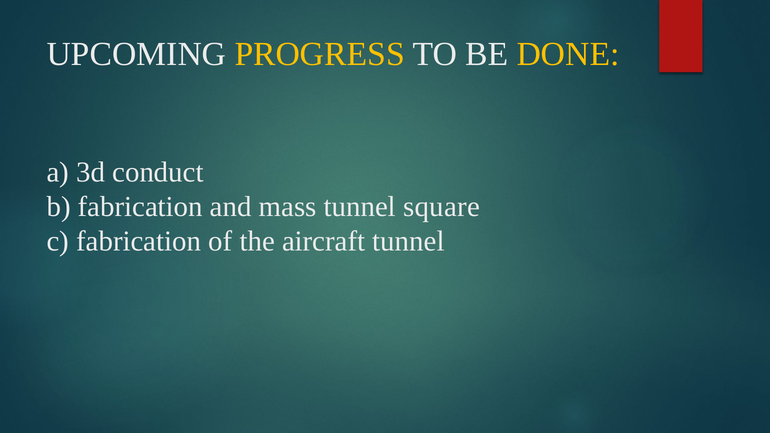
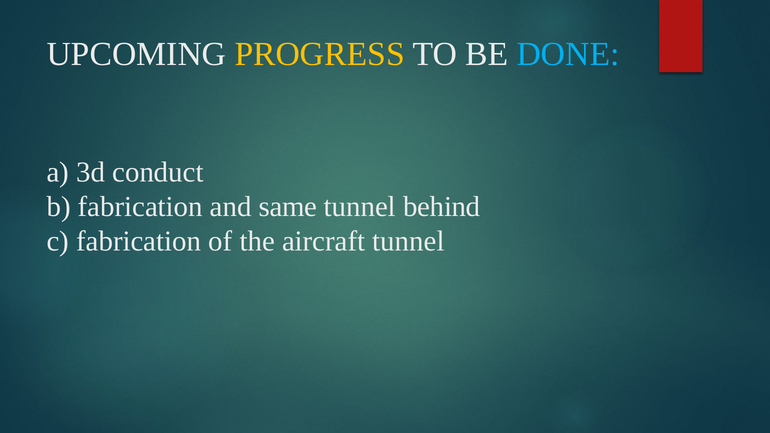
DONE colour: yellow -> light blue
mass: mass -> same
square: square -> behind
